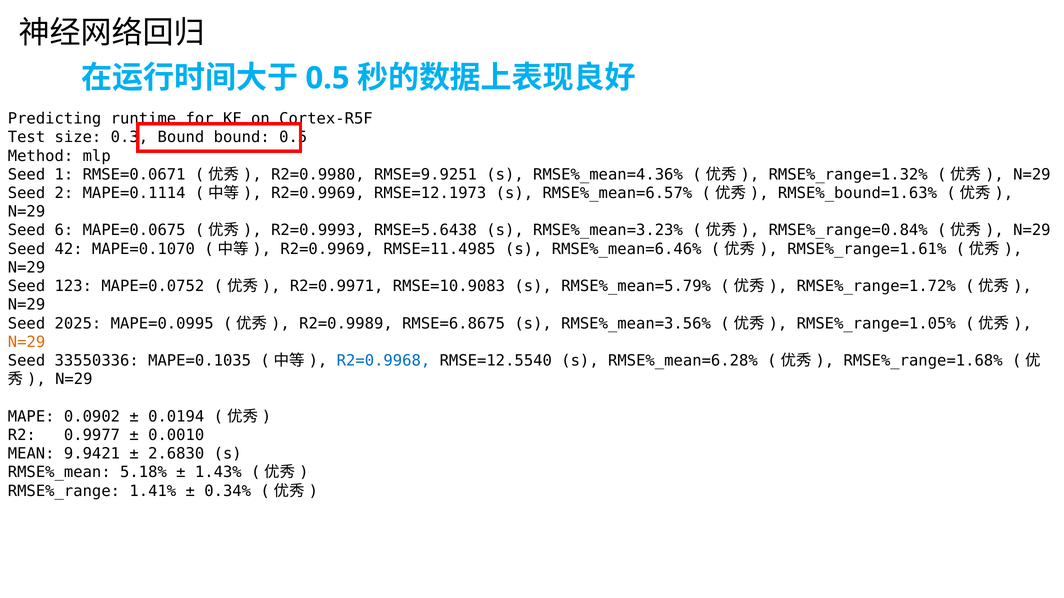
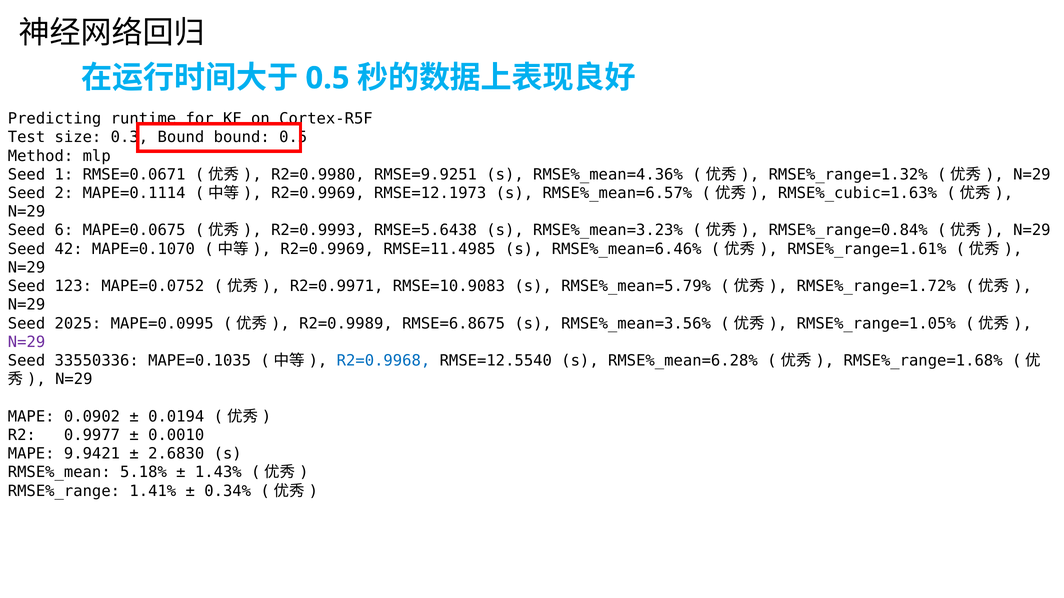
RMSE%_bound=1.63%: RMSE%_bound=1.63% -> RMSE%_cubic=1.63%
N=29 at (27, 342) colour: orange -> purple
MEAN at (31, 454): MEAN -> MAPE
